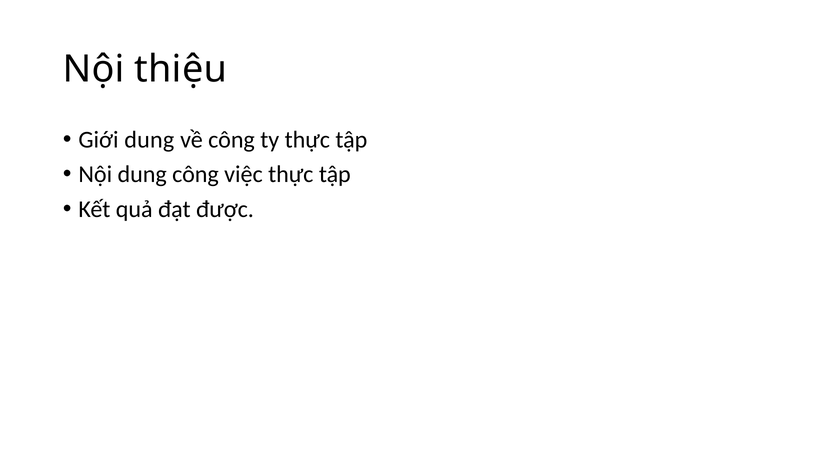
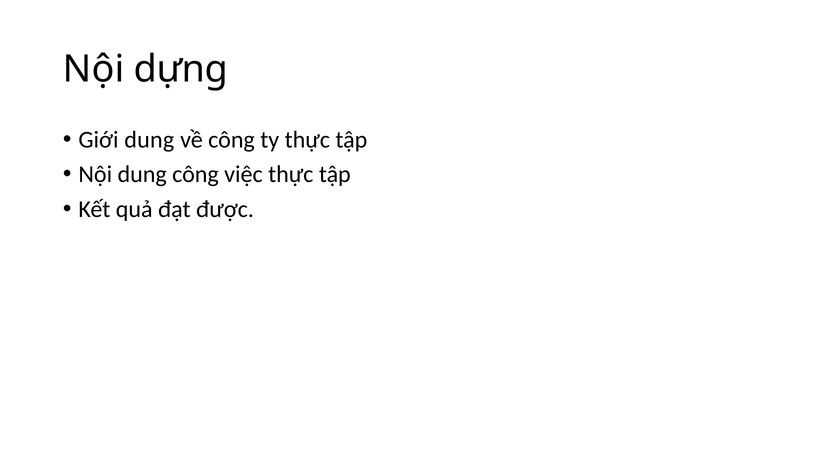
thiệu: thiệu -> dựng
